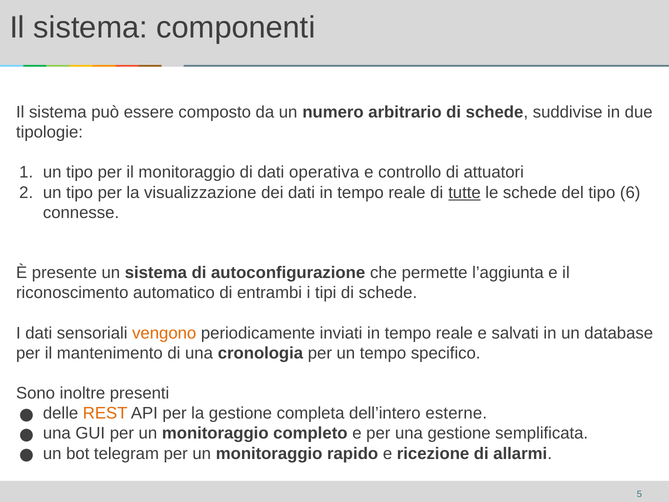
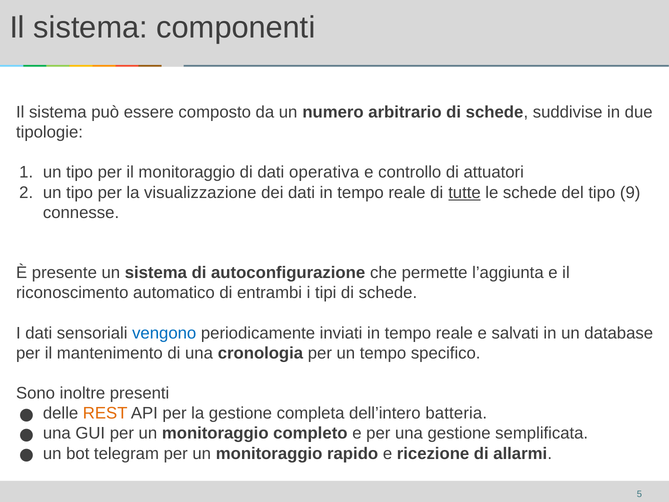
6: 6 -> 9
vengono colour: orange -> blue
esterne: esterne -> batteria
